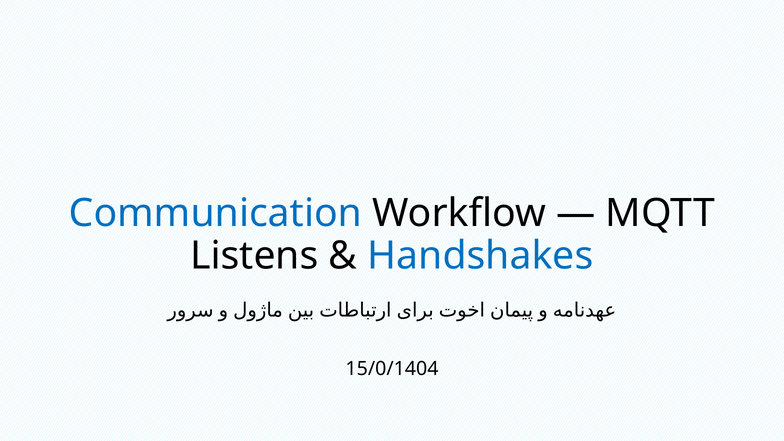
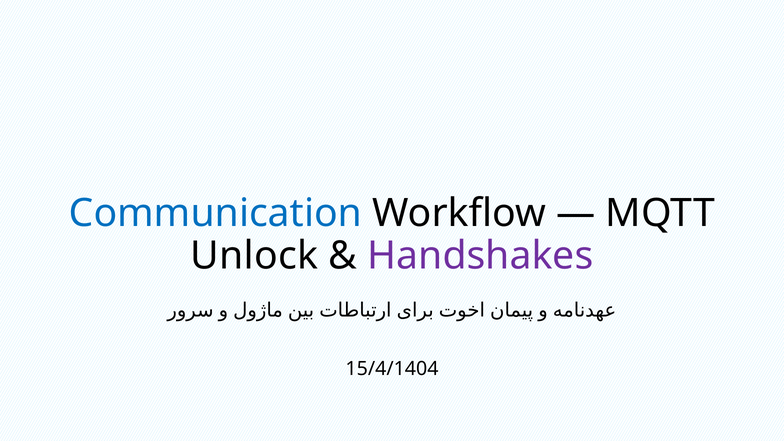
Listens: Listens -> Unlock
Handshakes colour: blue -> purple
15/0/1404: 15/0/1404 -> 15/4/1404
